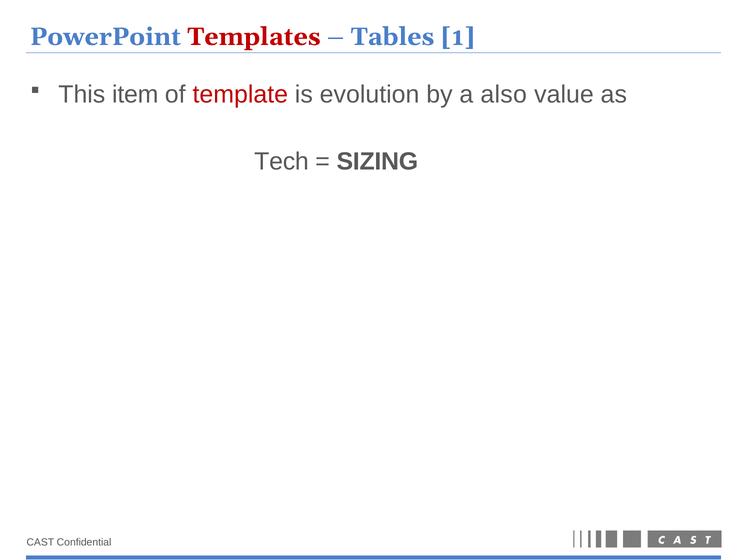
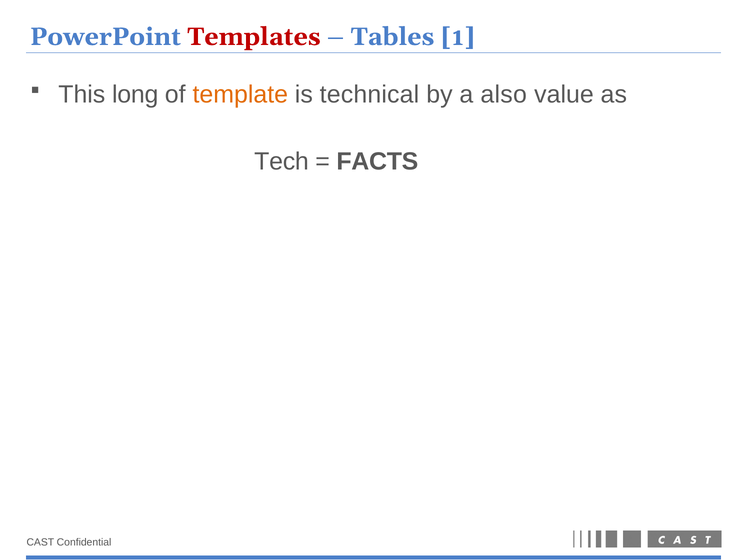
item: item -> long
template colour: red -> orange
evolution: evolution -> technical
SIZING: SIZING -> FACTS
